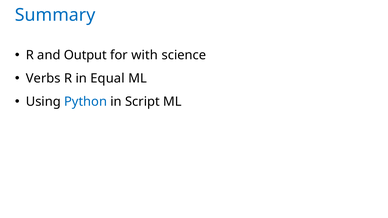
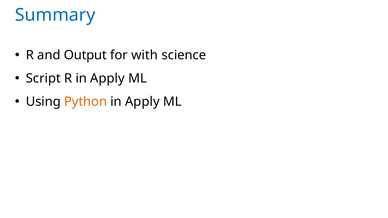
Verbs: Verbs -> Script
R in Equal: Equal -> Apply
Python colour: blue -> orange
Script at (142, 102): Script -> Apply
